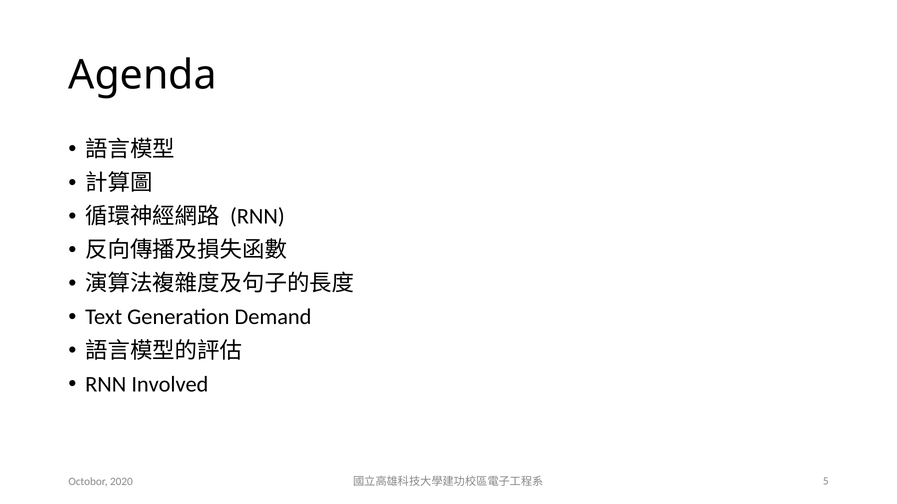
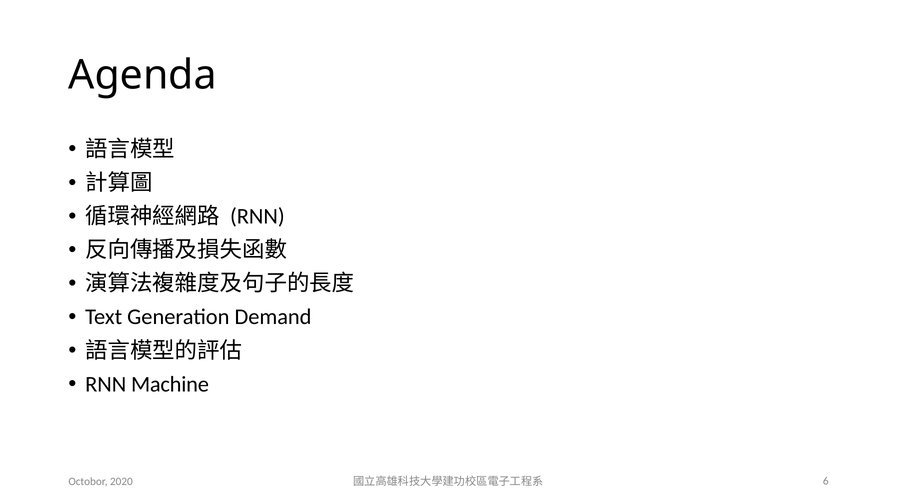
Involved: Involved -> Machine
5: 5 -> 6
